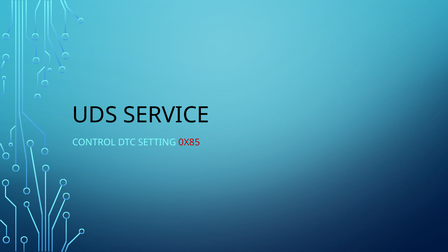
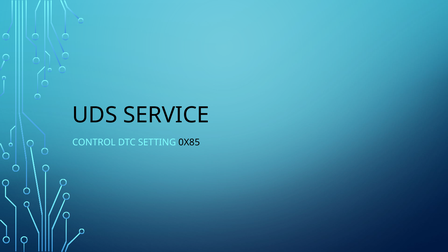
0X85 colour: red -> black
